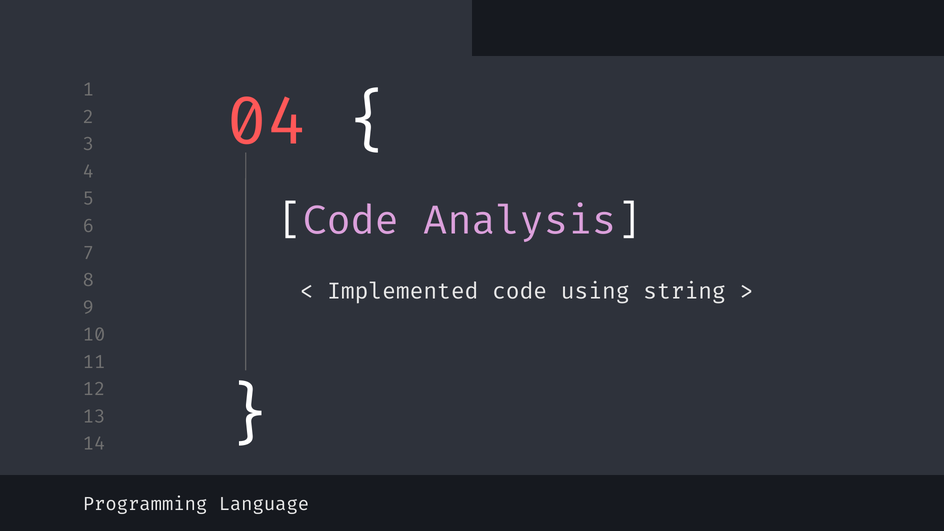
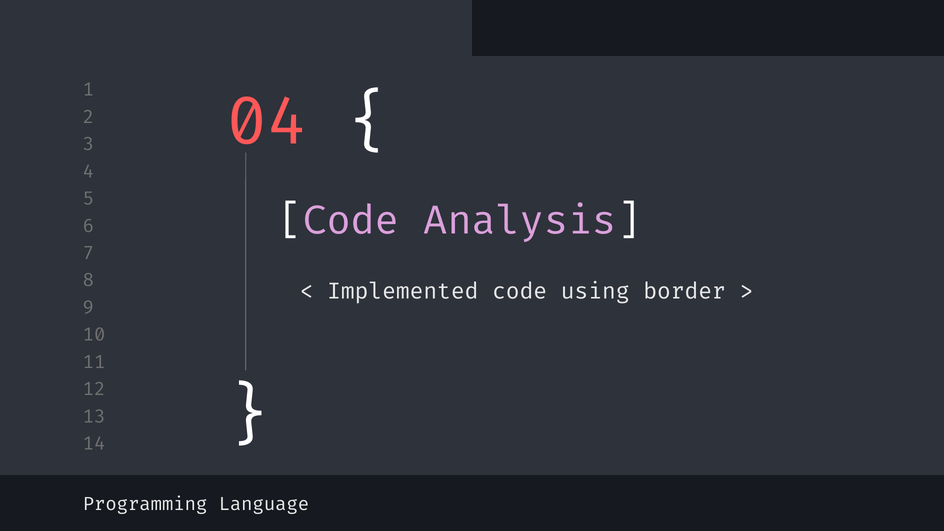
string: string -> border
